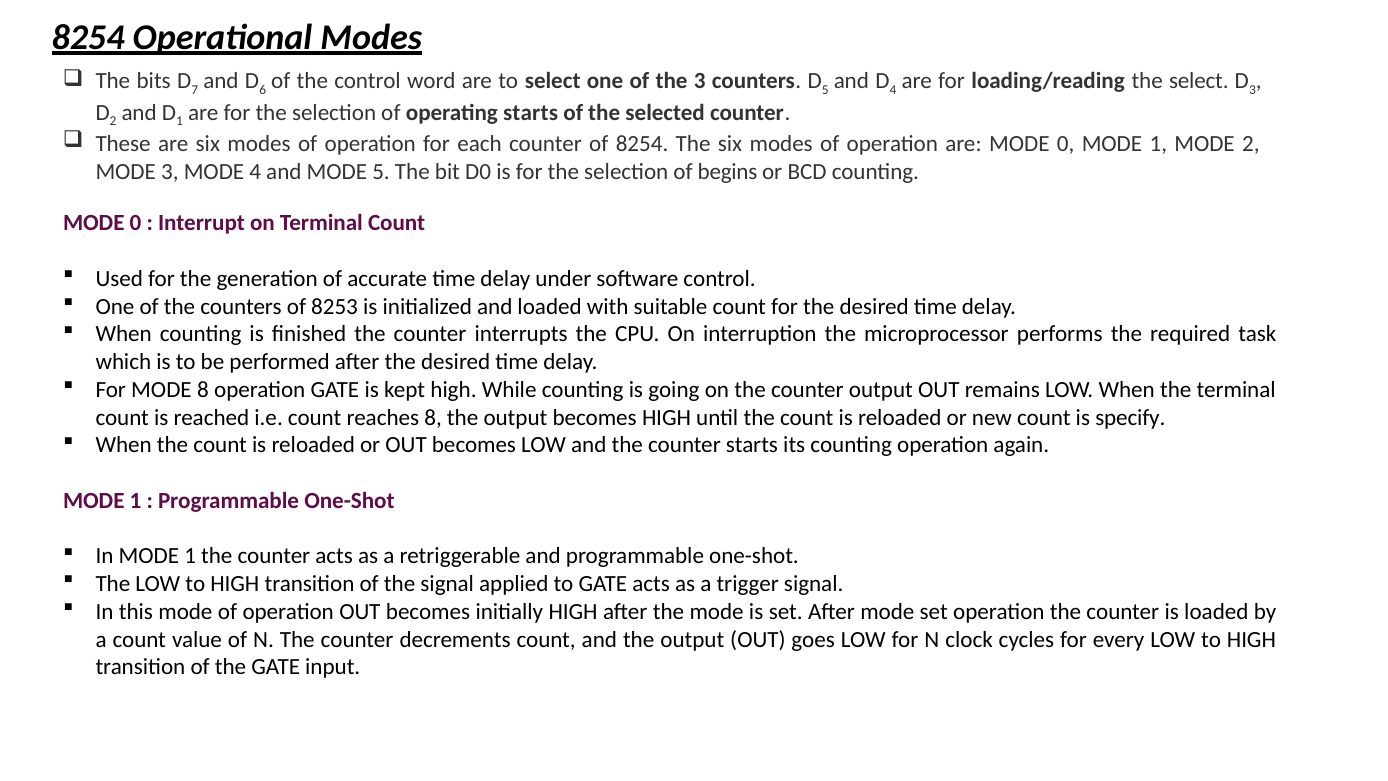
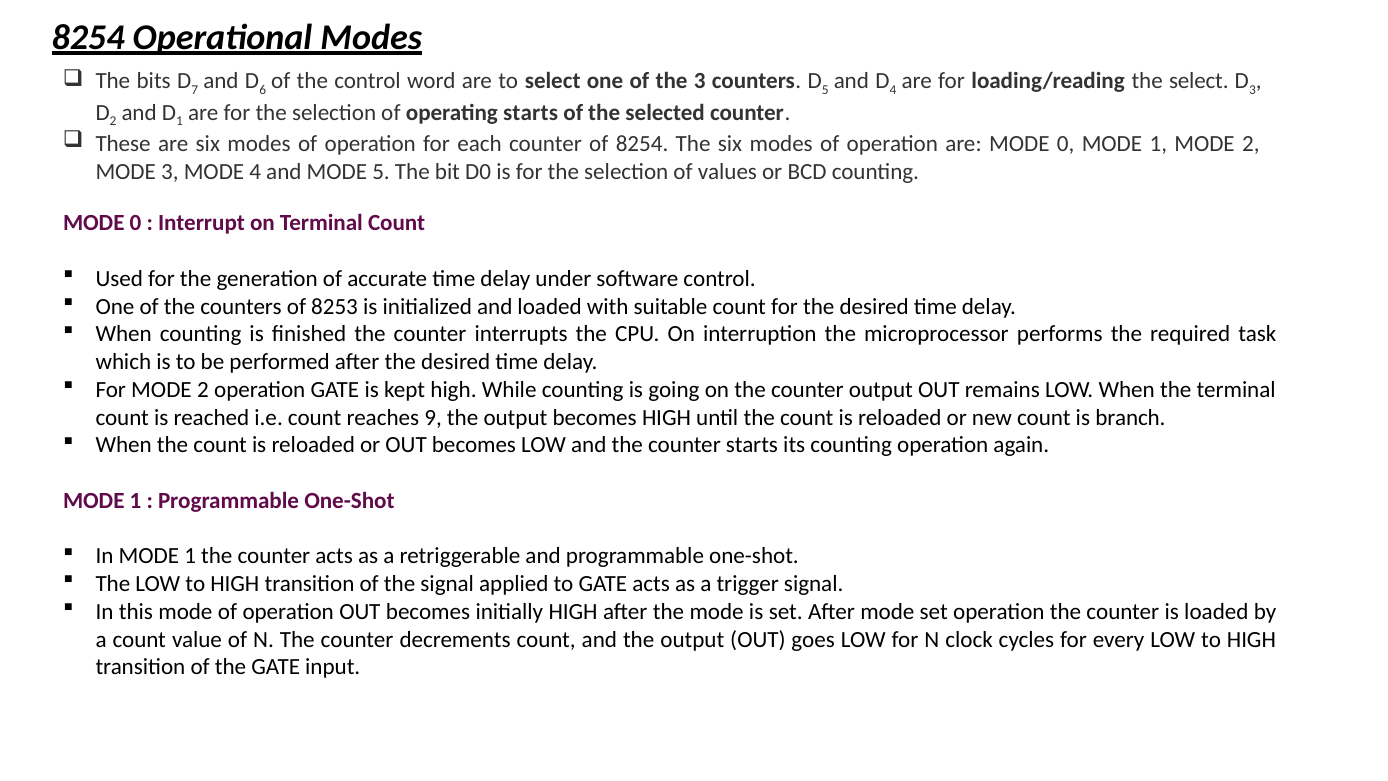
begins: begins -> values
For MODE 8: 8 -> 2
reaches 8: 8 -> 9
specify: specify -> branch
